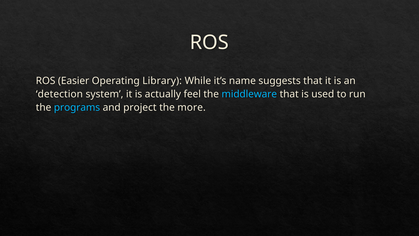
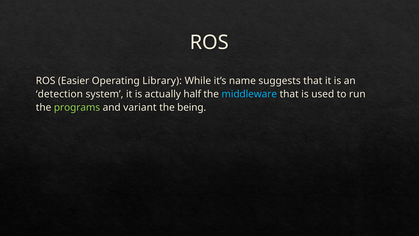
feel: feel -> half
programs colour: light blue -> light green
project: project -> variant
more: more -> being
